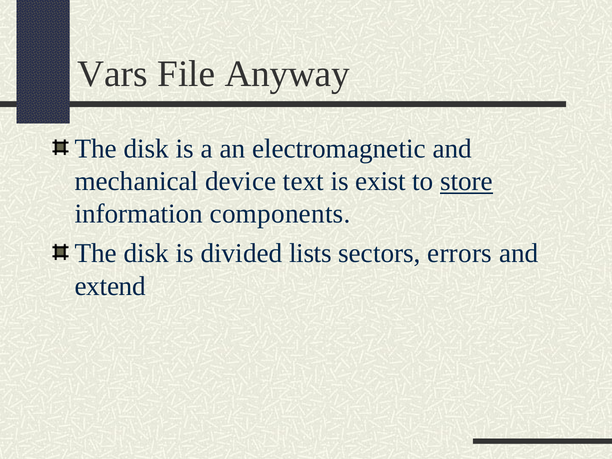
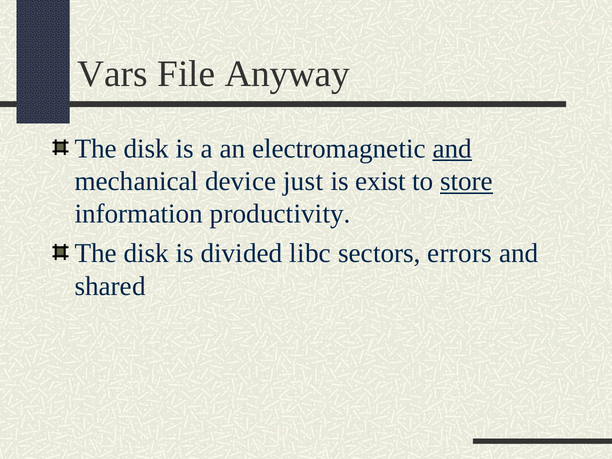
and at (452, 149) underline: none -> present
text: text -> just
components: components -> productivity
lists: lists -> libc
extend: extend -> shared
